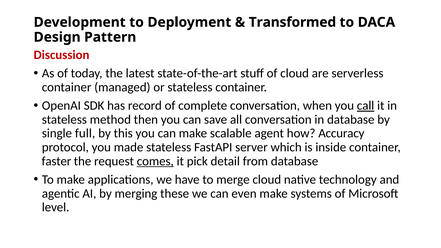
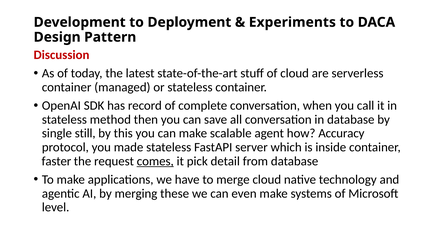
Transformed: Transformed -> Experiments
call underline: present -> none
full: full -> still
